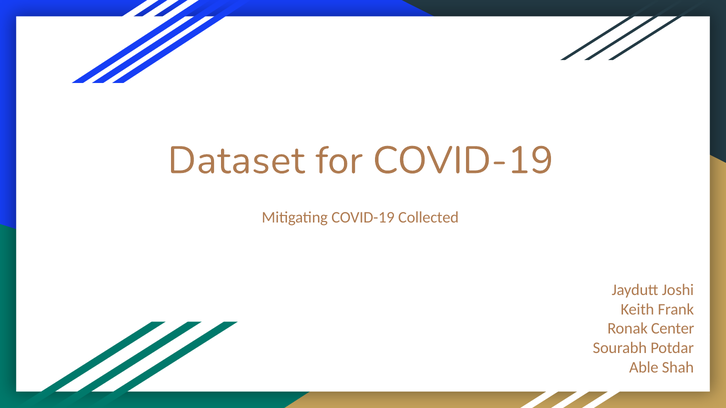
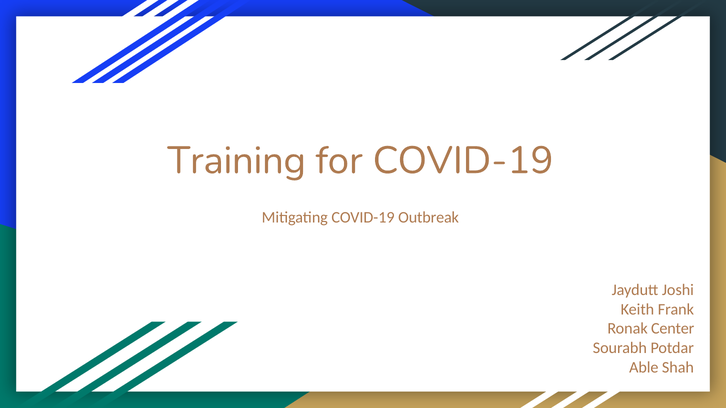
Dataset: Dataset -> Training
Collected: Collected -> Outbreak
